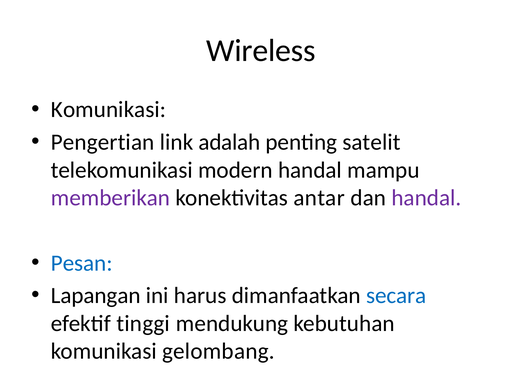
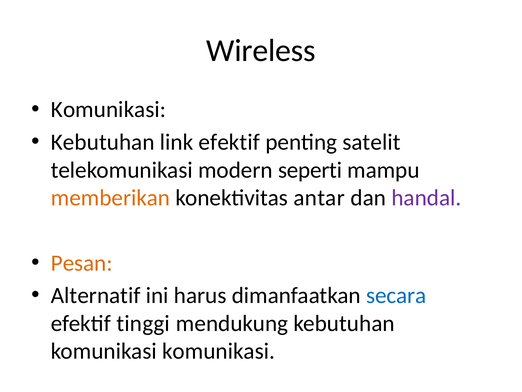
Pengertian at (103, 142): Pengertian -> Kebutuhan
link adalah: adalah -> efektif
modern handal: handal -> seperti
memberikan colour: purple -> orange
Pesan colour: blue -> orange
Lapangan: Lapangan -> Alternatif
komunikasi gelombang: gelombang -> komunikasi
